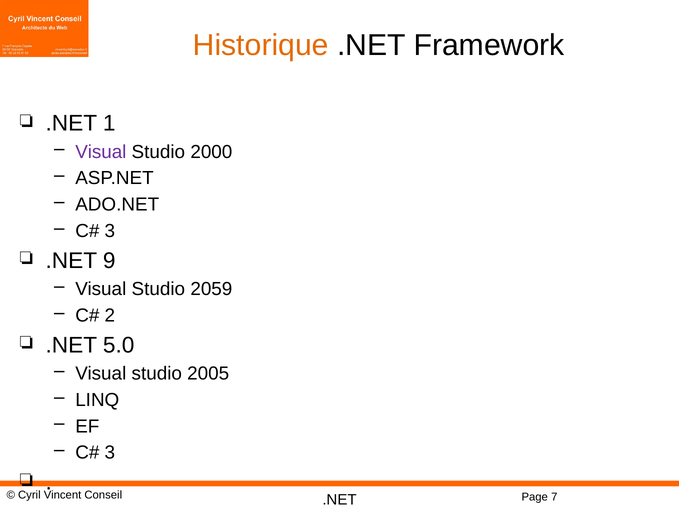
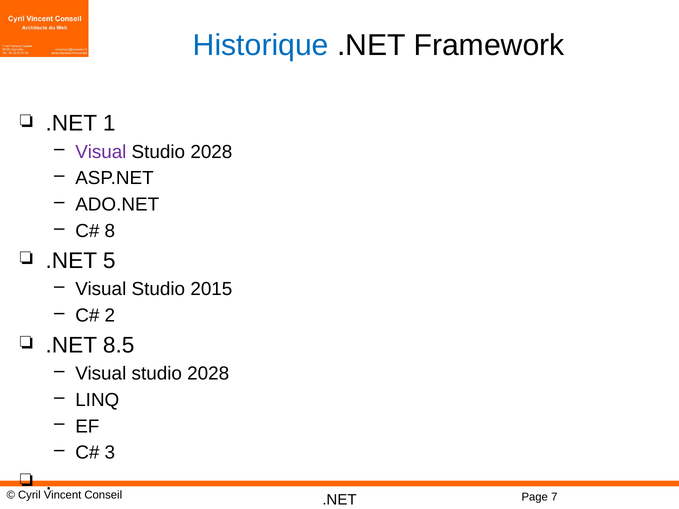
Historique colour: orange -> blue
2000 at (211, 152): 2000 -> 2028
3 at (110, 231): 3 -> 8
9: 9 -> 5
2059: 2059 -> 2015
5.0: 5.0 -> 8.5
2005 at (208, 374): 2005 -> 2028
